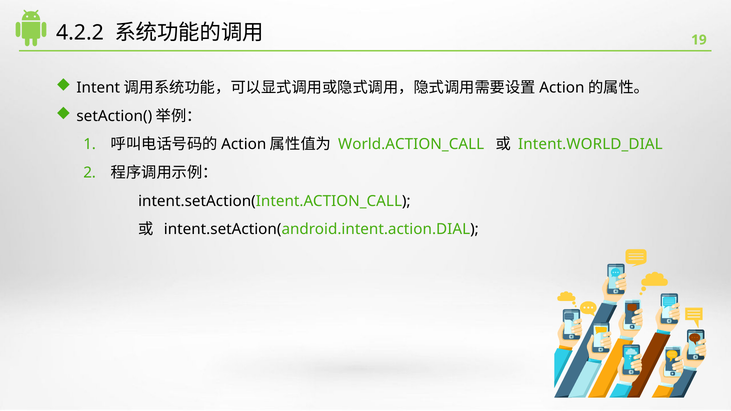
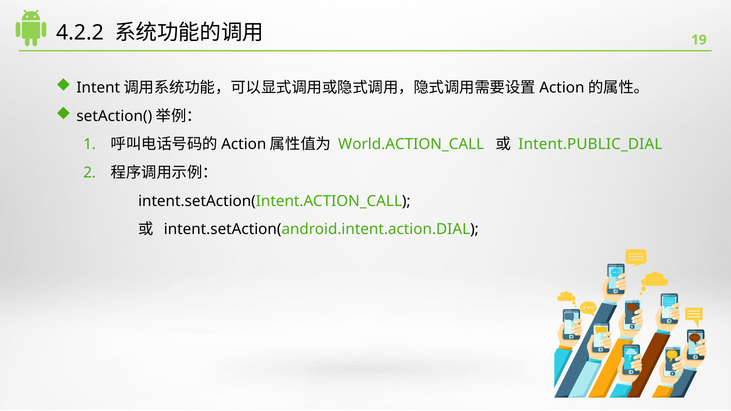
Intent.WORLD_DIAL: Intent.WORLD_DIAL -> Intent.PUBLIC_DIAL
